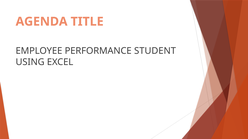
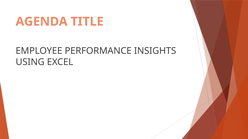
STUDENT: STUDENT -> INSIGHTS
